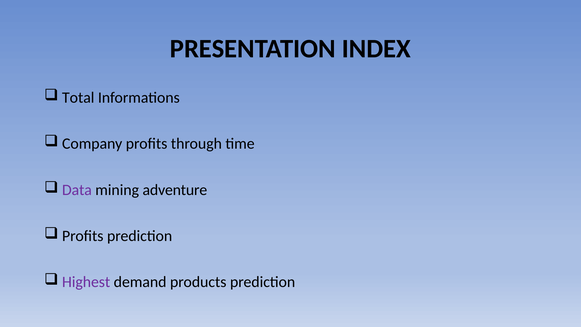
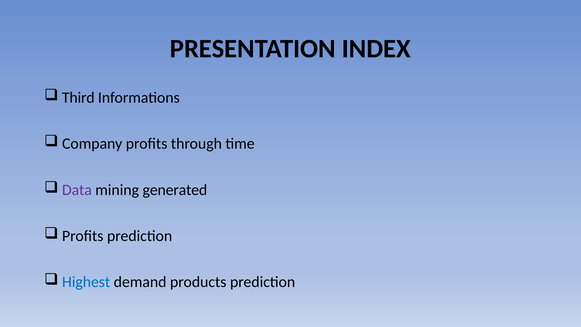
Total: Total -> Third
adventure: adventure -> generated
Highest colour: purple -> blue
